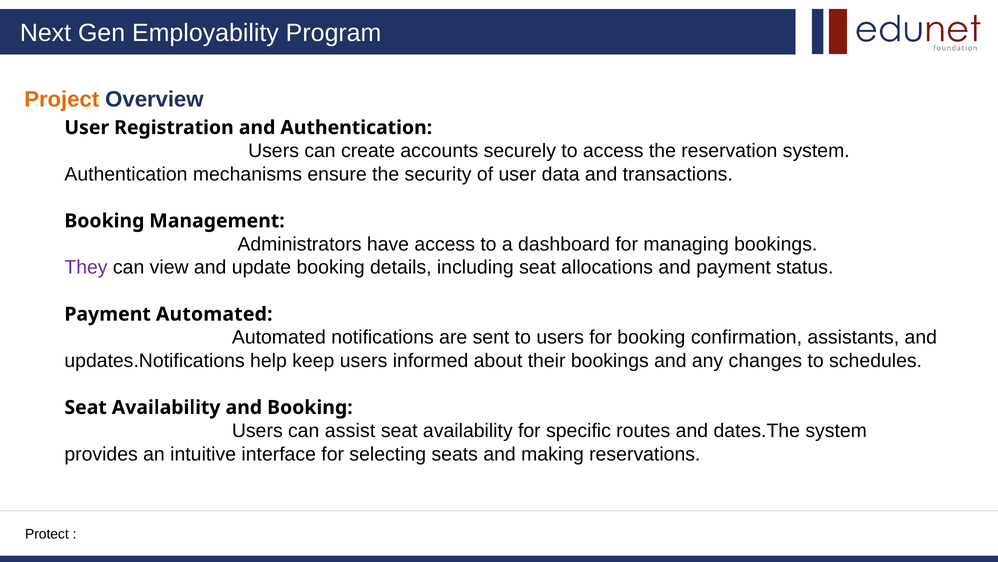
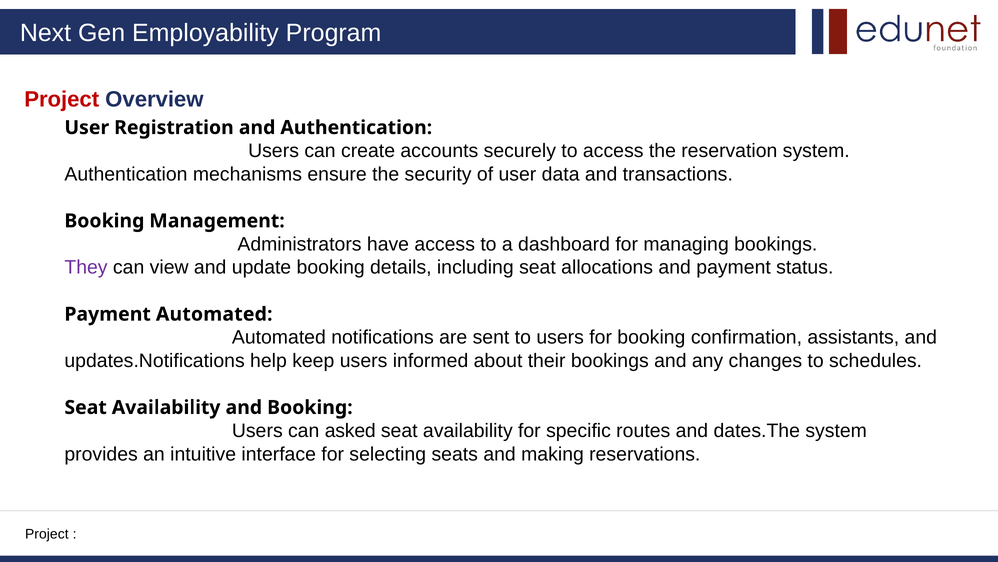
Project at (62, 99) colour: orange -> red
assist: assist -> asked
Protect at (47, 534): Protect -> Project
